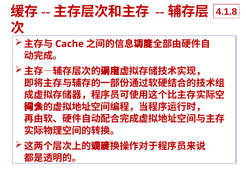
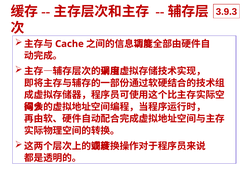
4.1.8: 4.1.8 -> 3.9.3
